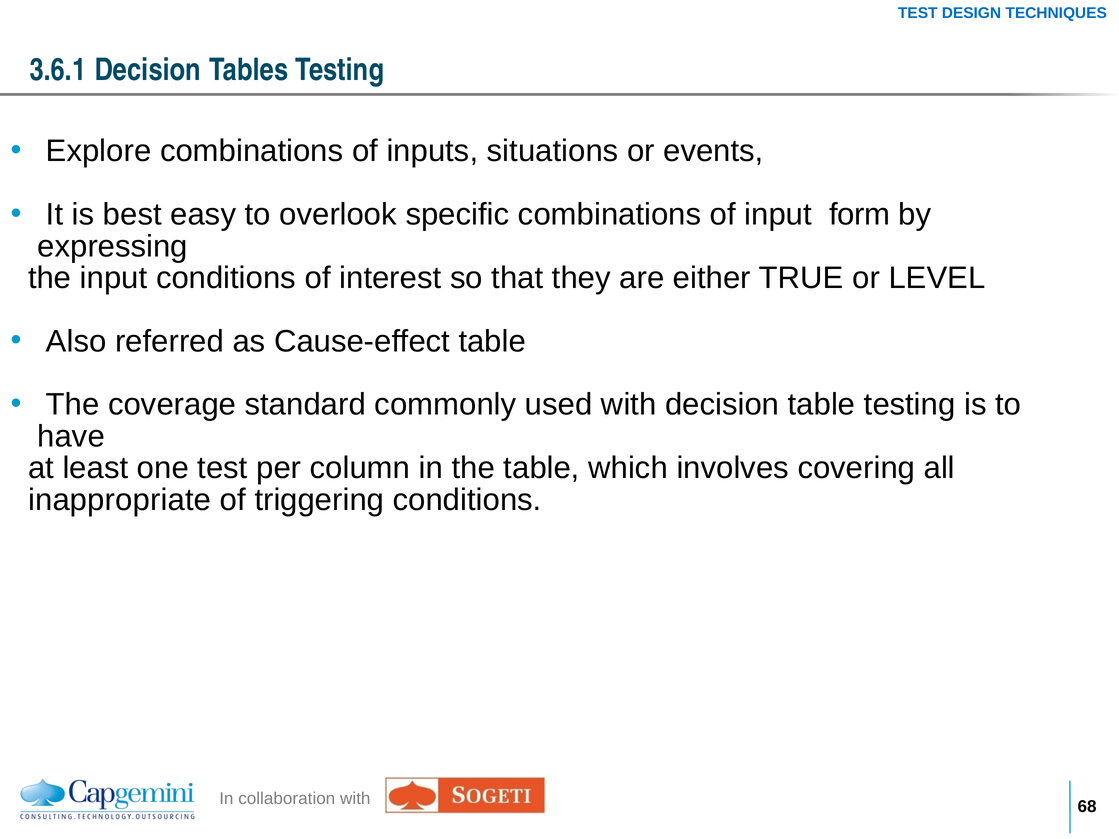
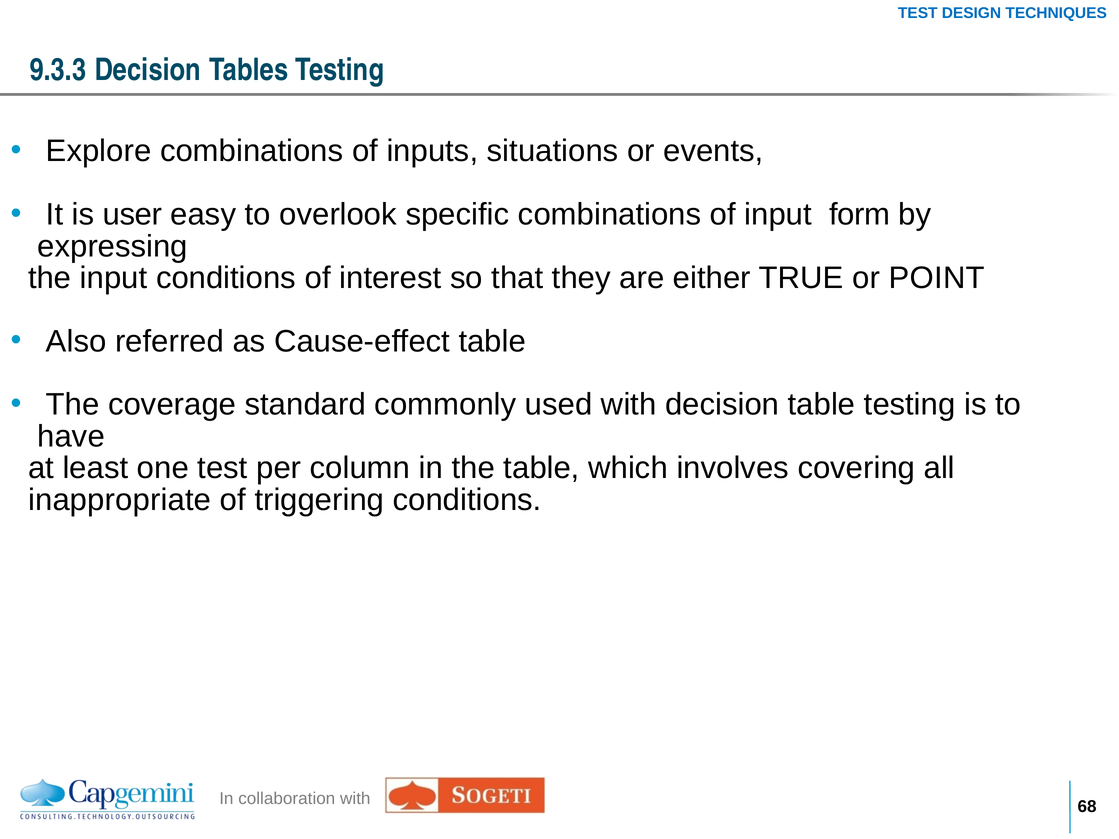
3.6.1: 3.6.1 -> 9.3.3
best: best -> user
LEVEL: LEVEL -> POINT
